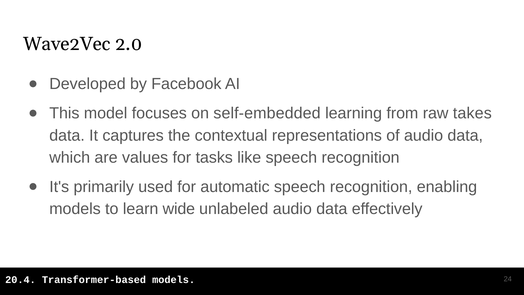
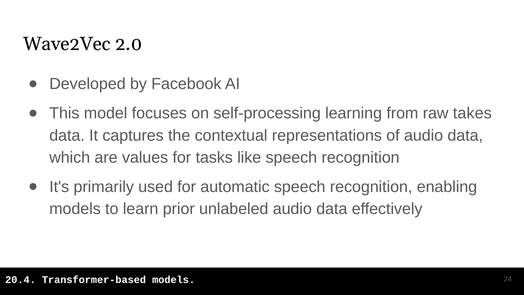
self-embedded: self-embedded -> self-processing
wide: wide -> prior
